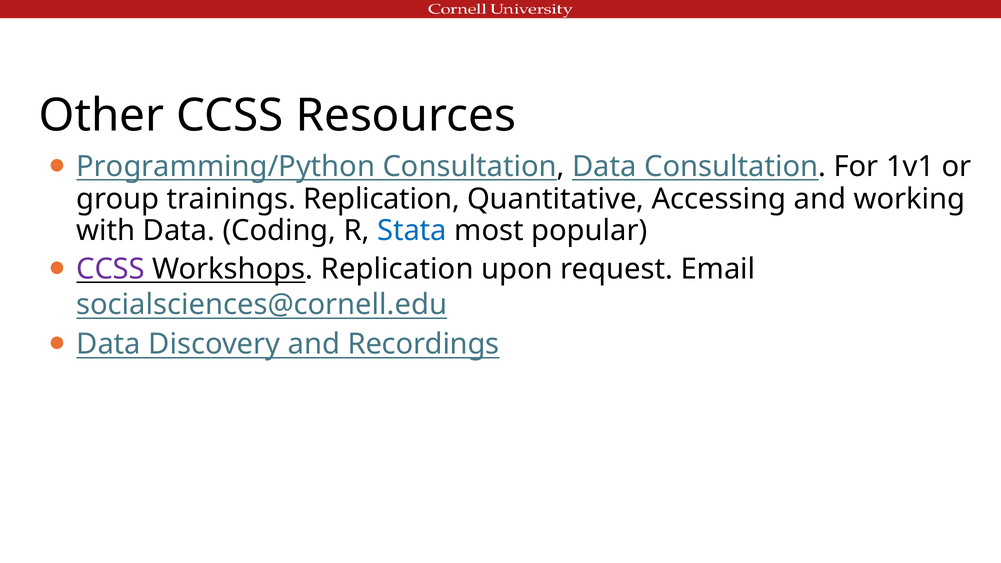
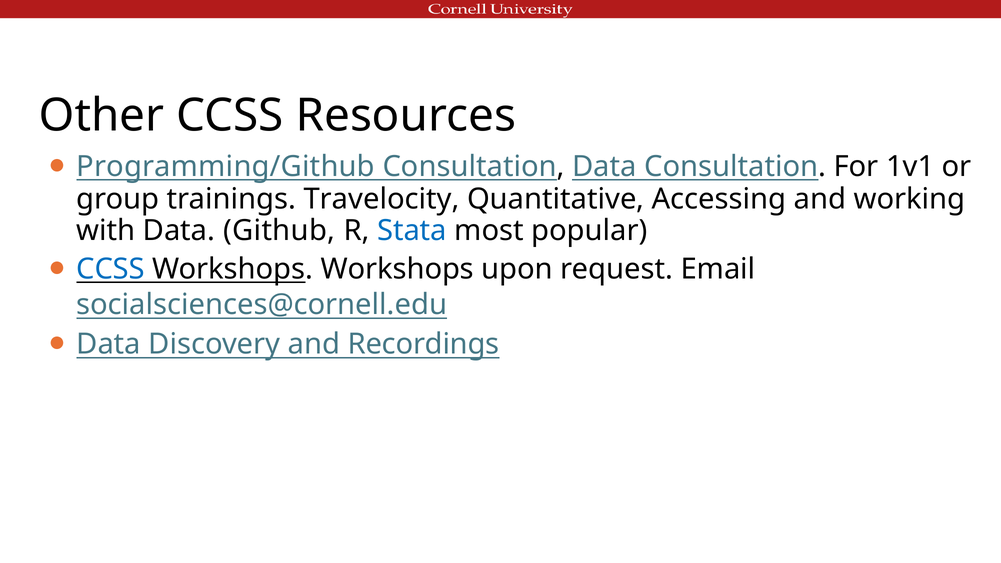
Programming/Python: Programming/Python -> Programming/Github
trainings Replication: Replication -> Travelocity
Coding: Coding -> Github
CCSS at (111, 269) colour: purple -> blue
Workshops Replication: Replication -> Workshops
